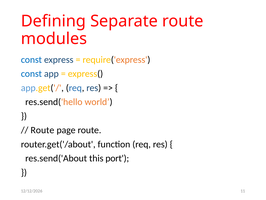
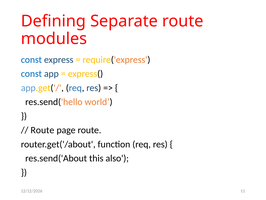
port: port -> also
